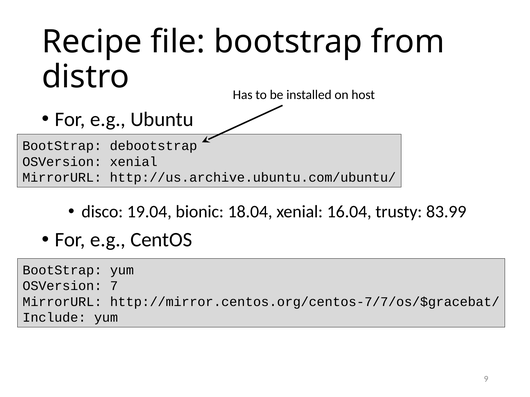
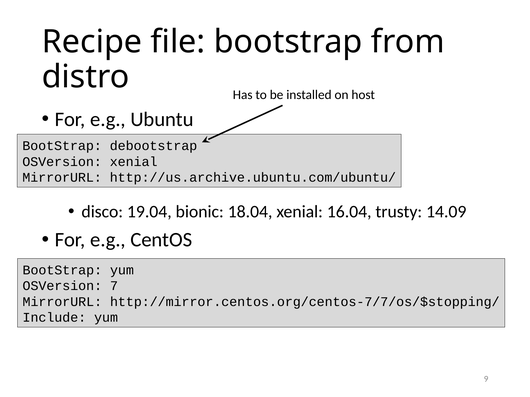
83.99: 83.99 -> 14.09
http://mirror.centos.org/centos-7/7/os/$gracebat/: http://mirror.centos.org/centos-7/7/os/$gracebat/ -> http://mirror.centos.org/centos-7/7/os/$stopping/
